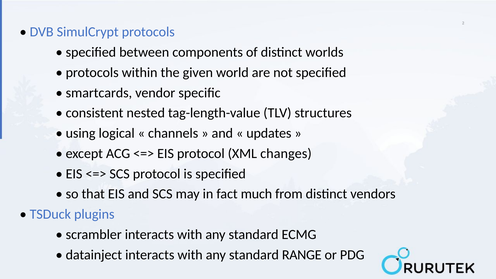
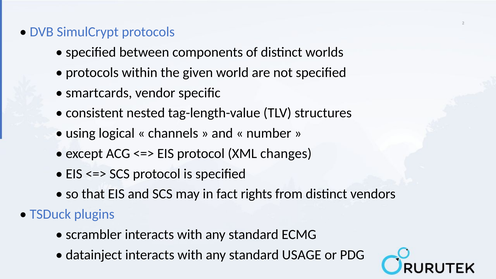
updates: updates -> number
much: much -> rights
RANGE: RANGE -> USAGE
